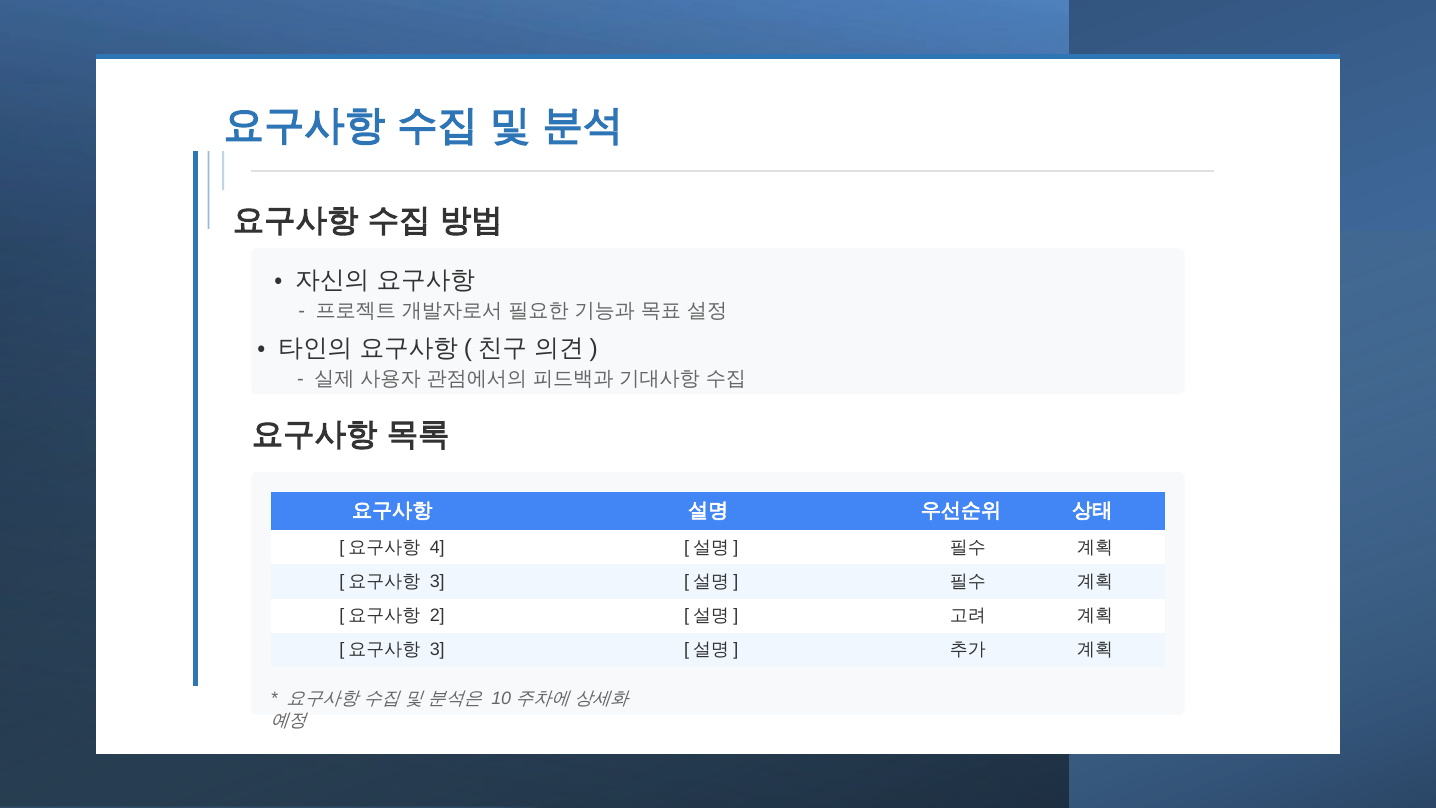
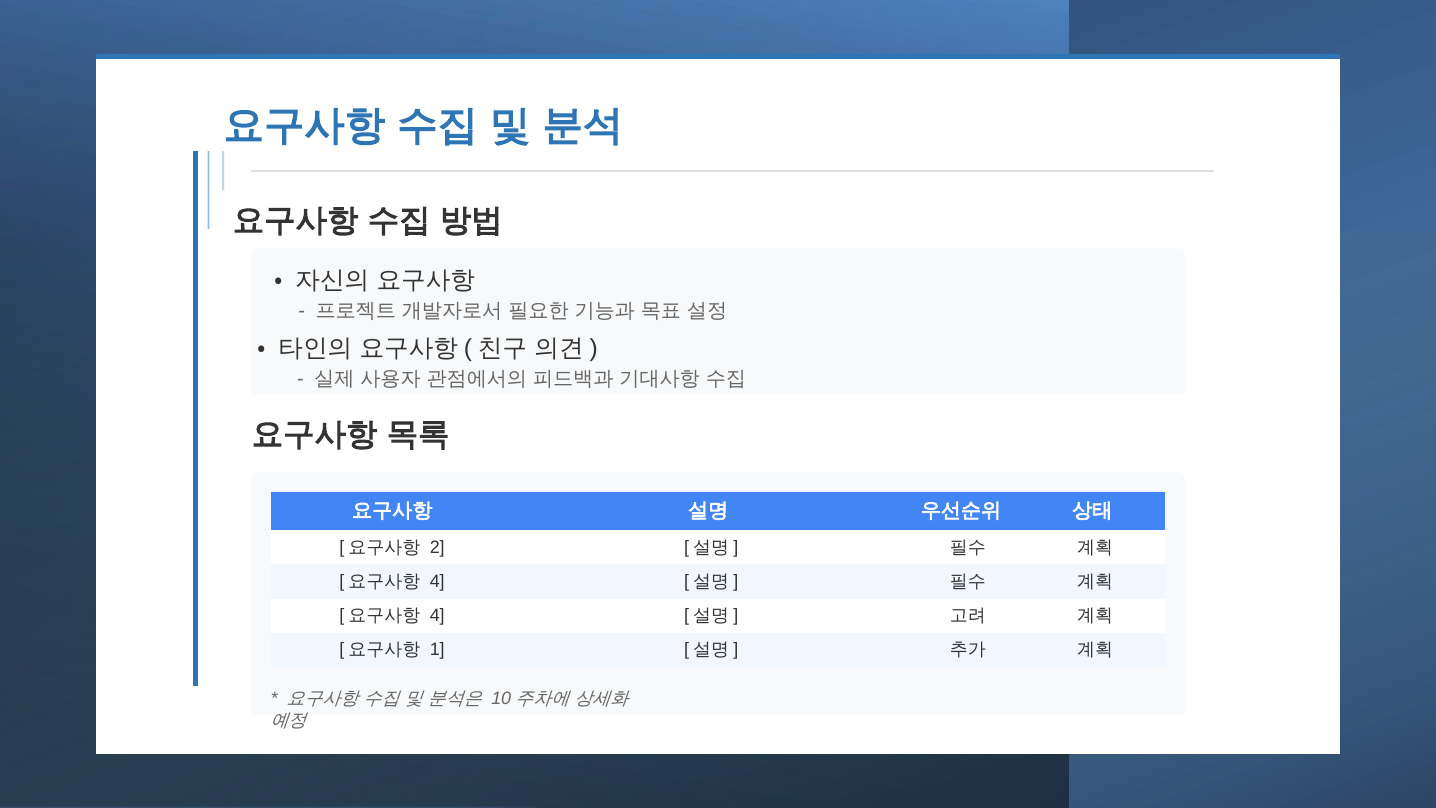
4: 4 -> 2
3 at (437, 582): 3 -> 4
2 at (437, 616): 2 -> 4
3 at (437, 650): 3 -> 1
